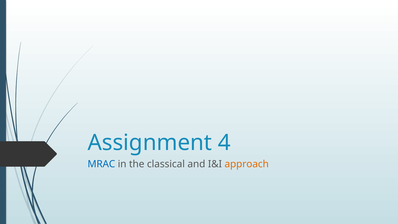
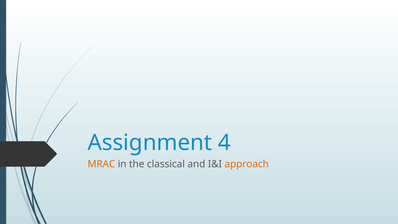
MRAC colour: blue -> orange
